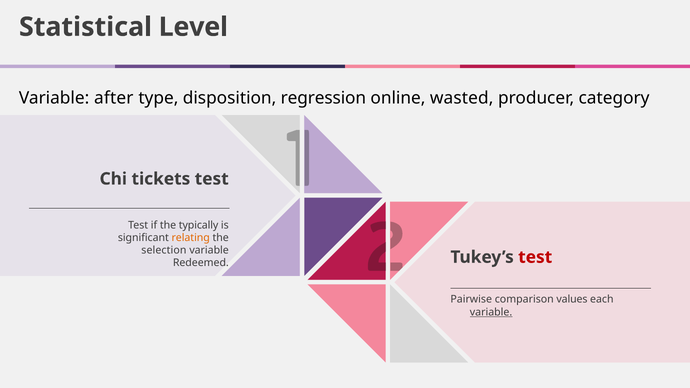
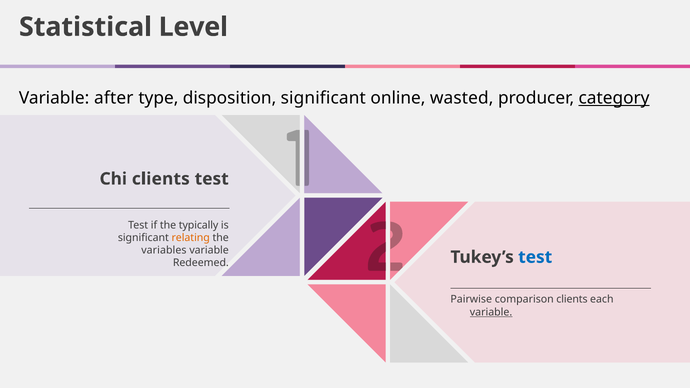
disposition regression: regression -> significant
category underline: none -> present
Chi tickets: tickets -> clients
selection: selection -> variables
test at (535, 257) colour: red -> blue
comparison values: values -> clients
